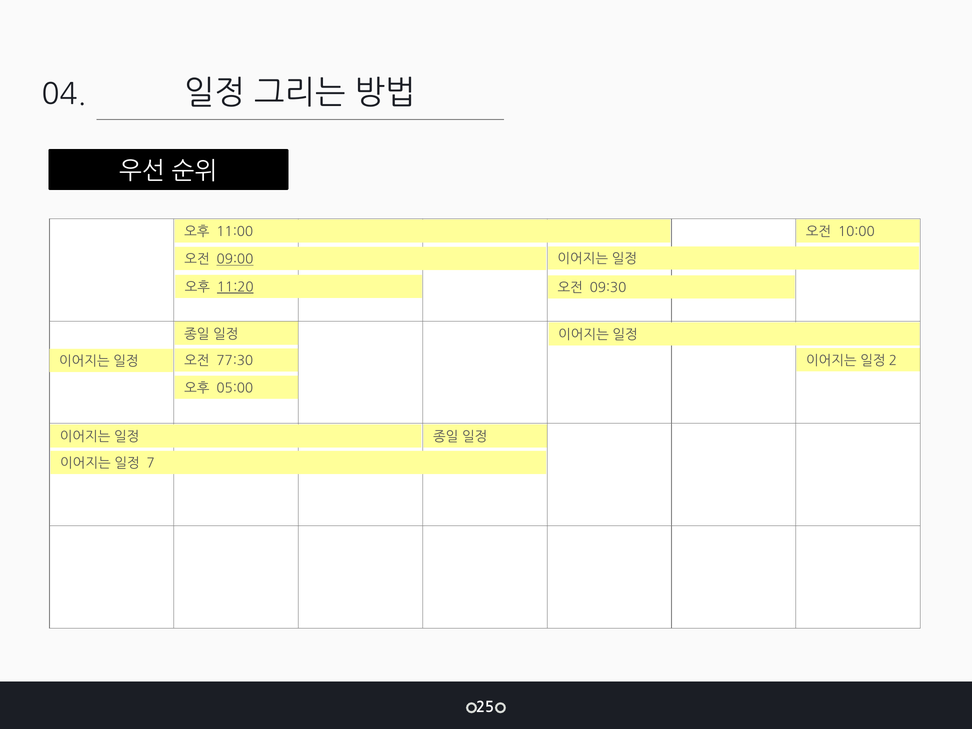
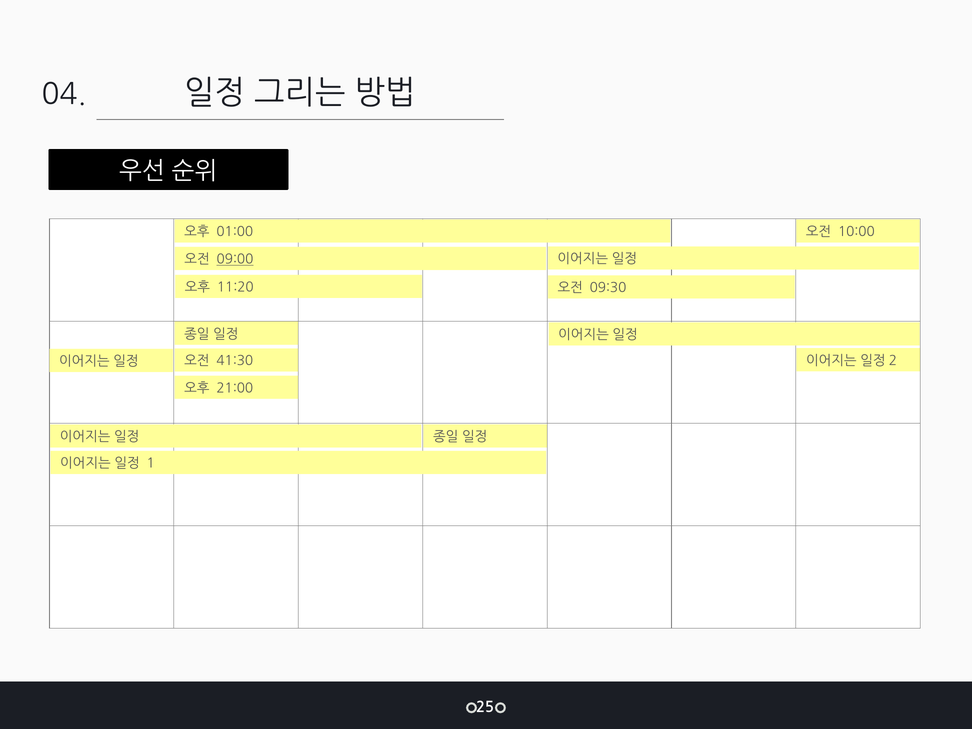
11:00: 11:00 -> 01:00
11:20 underline: present -> none
77:30: 77:30 -> 41:30
05:00: 05:00 -> 21:00
7: 7 -> 1
